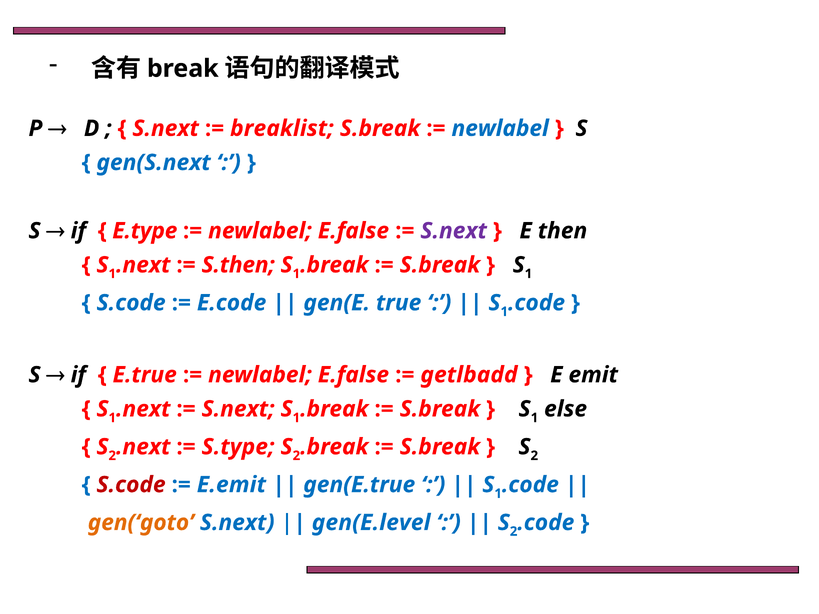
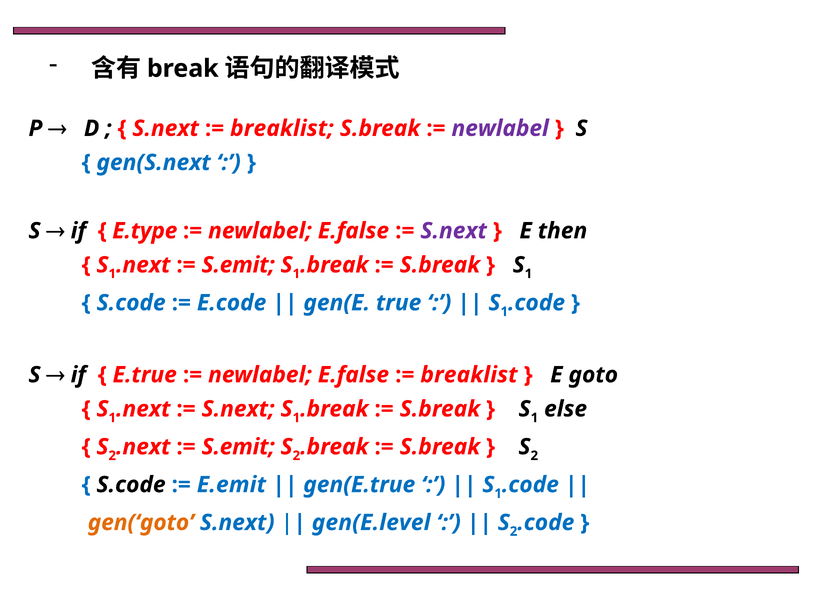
newlabel at (500, 128) colour: blue -> purple
S.then at (238, 265): S.then -> S.emit
getlbadd at (469, 375): getlbadd -> breaklist
emit: emit -> goto
S.type at (238, 447): S.type -> S.emit
S.code at (131, 485) colour: red -> black
